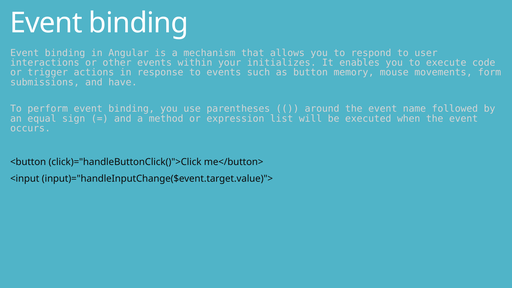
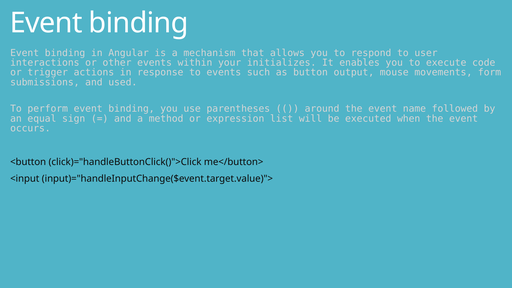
memory: memory -> output
have: have -> used
